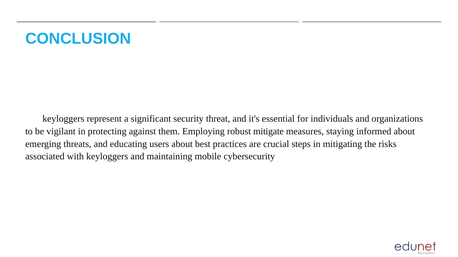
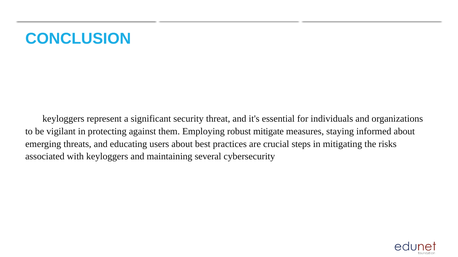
mobile: mobile -> several
